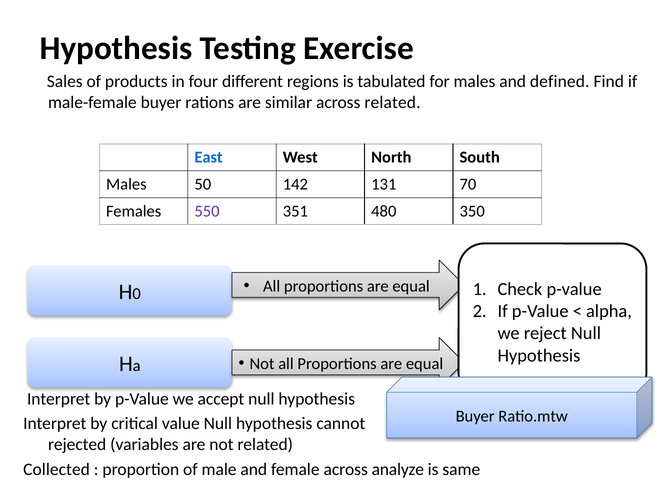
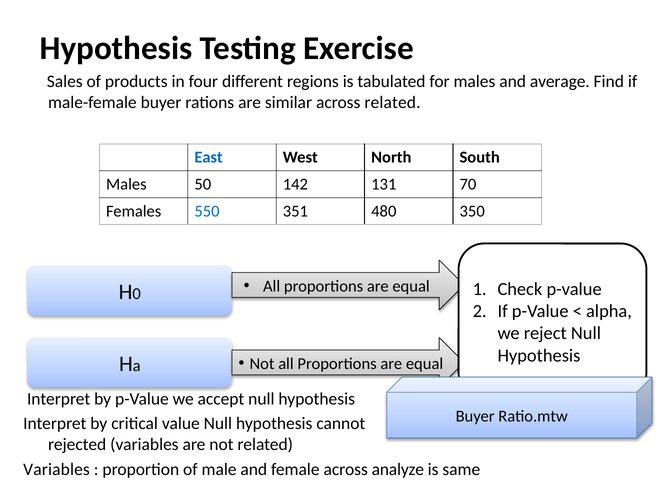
defined: defined -> average
550 colour: purple -> blue
Collected at (57, 469): Collected -> Variables
